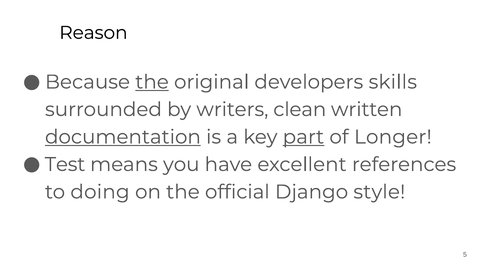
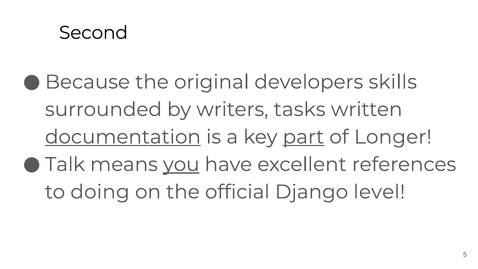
Reason: Reason -> Second
the at (152, 82) underline: present -> none
clean: clean -> tasks
Test: Test -> Talk
you underline: none -> present
style: style -> level
